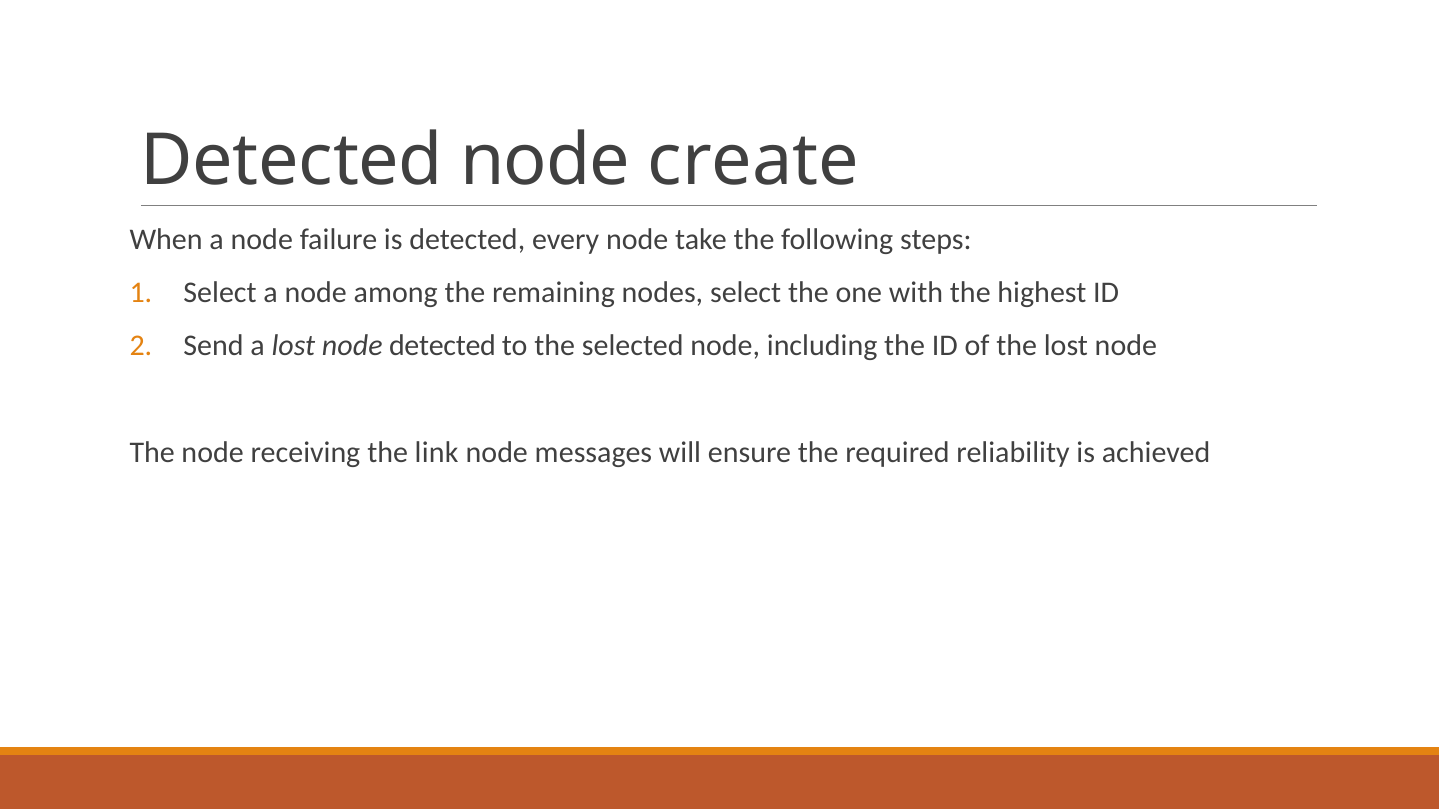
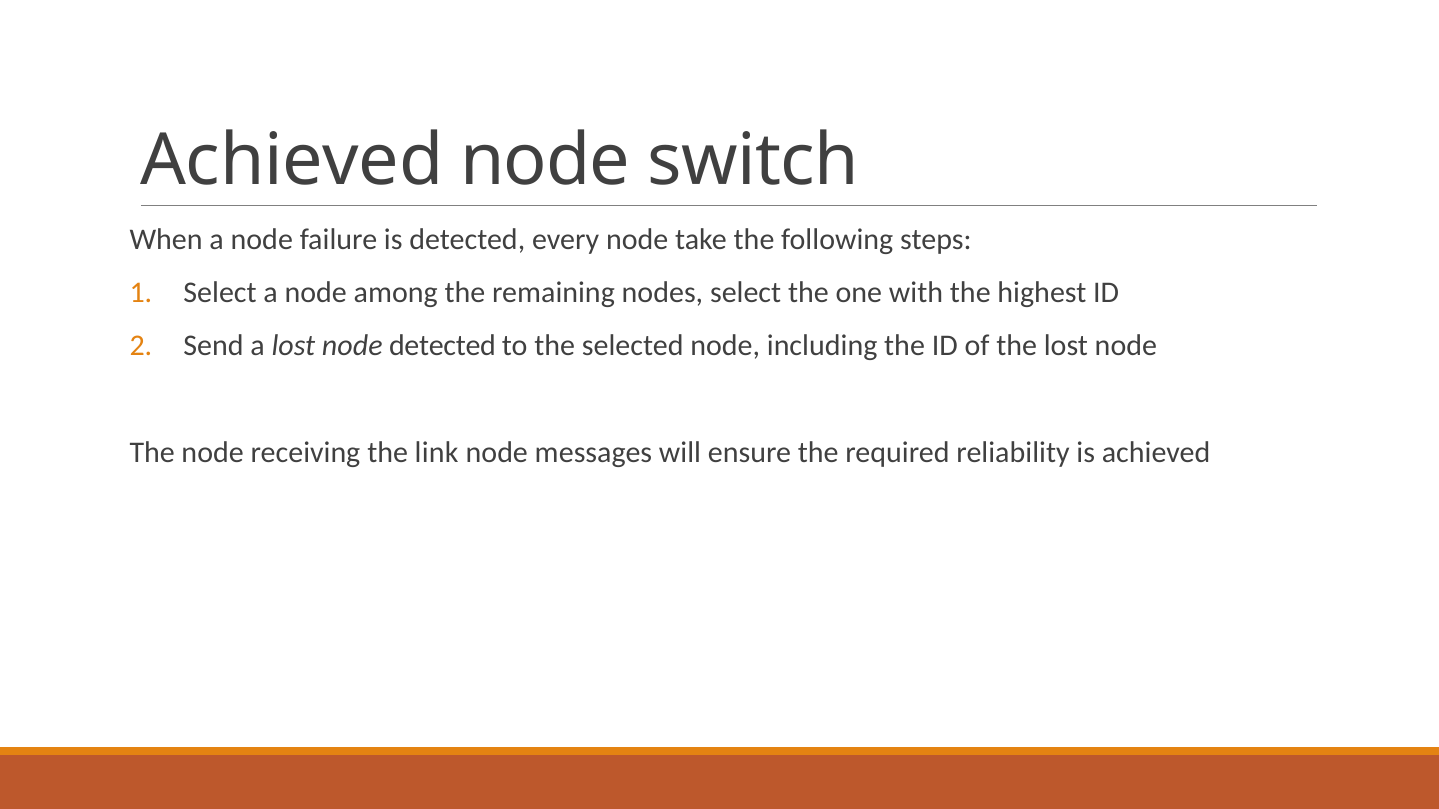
Detected at (292, 161): Detected -> Achieved
create: create -> switch
